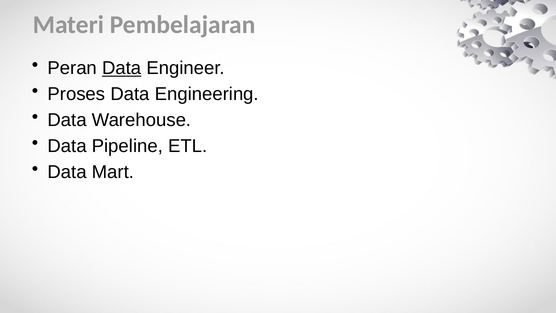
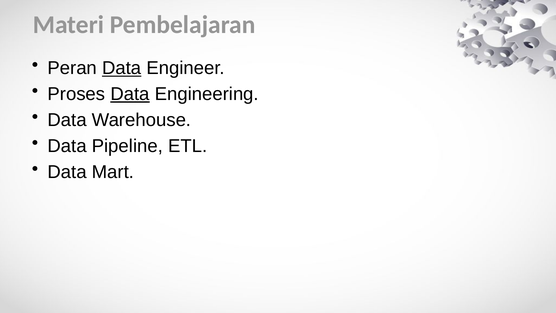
Data at (130, 94) underline: none -> present
